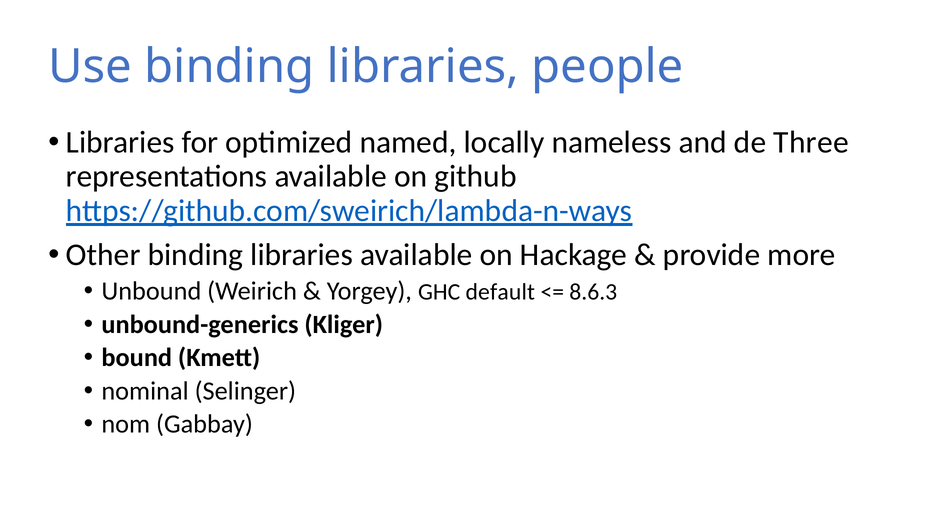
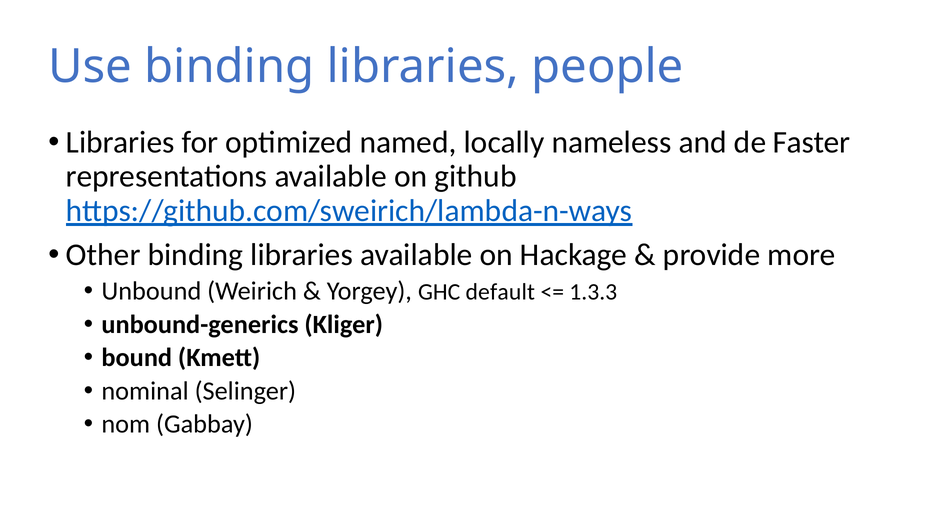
Three: Three -> Faster
8.6.3: 8.6.3 -> 1.3.3
